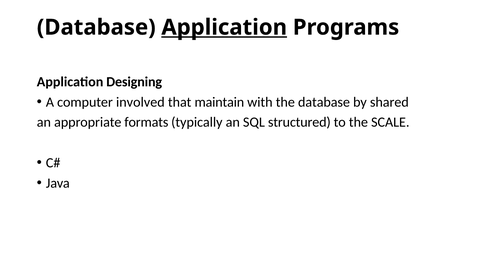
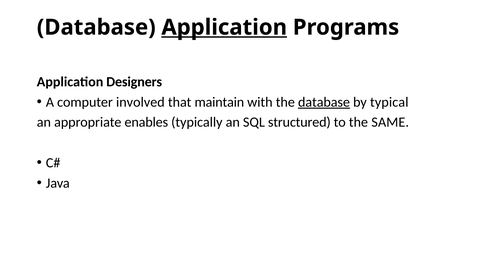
Designing: Designing -> Designers
database at (324, 102) underline: none -> present
shared: shared -> typical
formats: formats -> enables
SCALE: SCALE -> SAME
